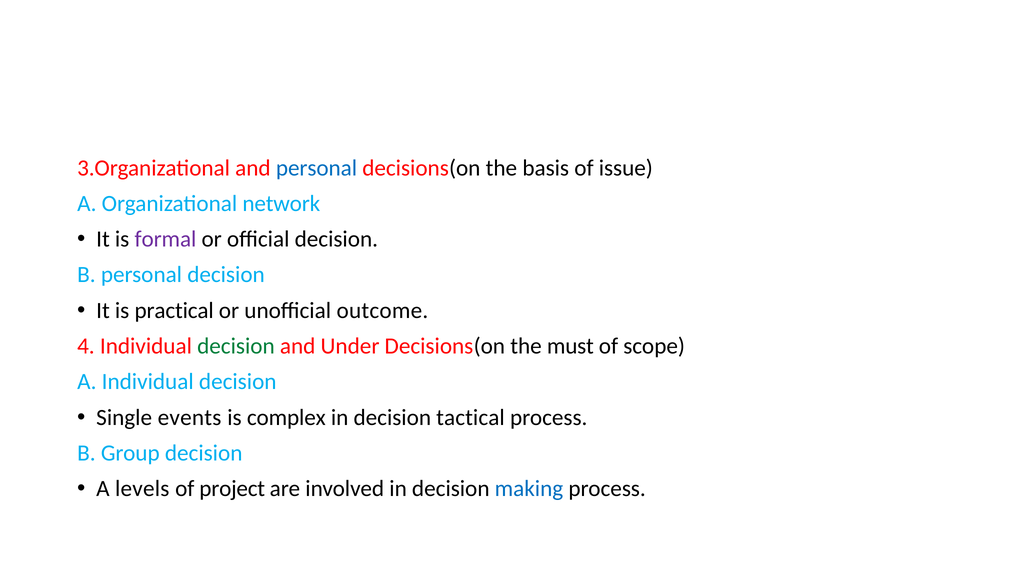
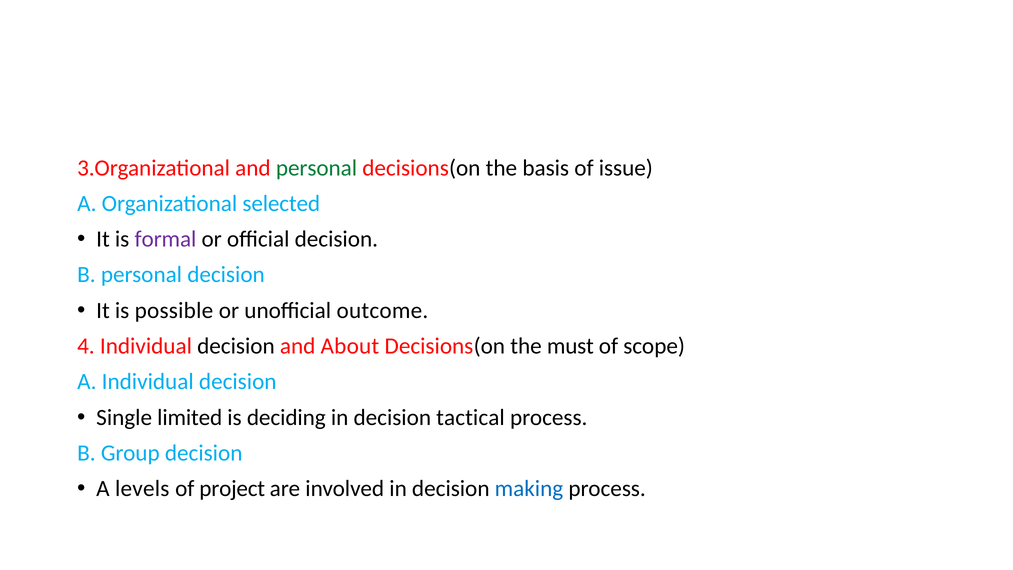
personal at (316, 168) colour: blue -> green
network: network -> selected
practical: practical -> possible
decision at (236, 346) colour: green -> black
Under: Under -> About
events: events -> limited
complex: complex -> deciding
